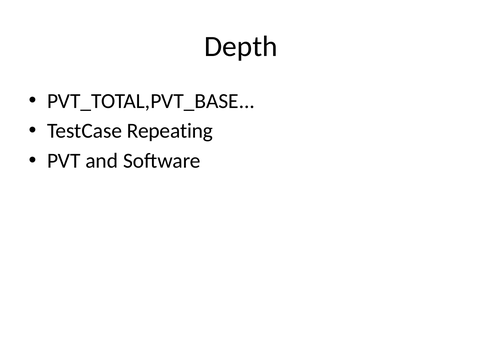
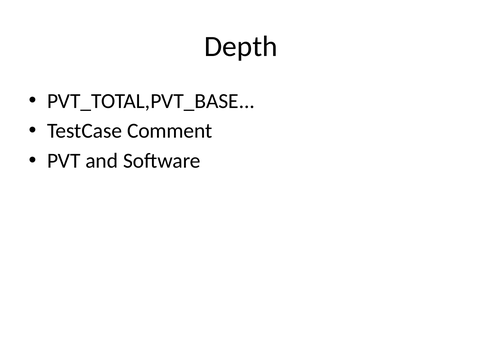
Repeating: Repeating -> Comment
